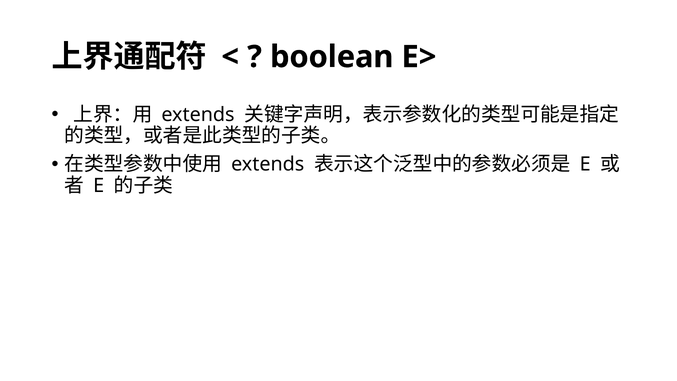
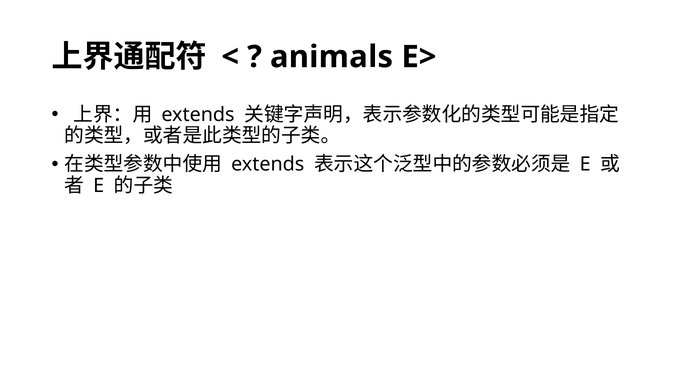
boolean: boolean -> animals
